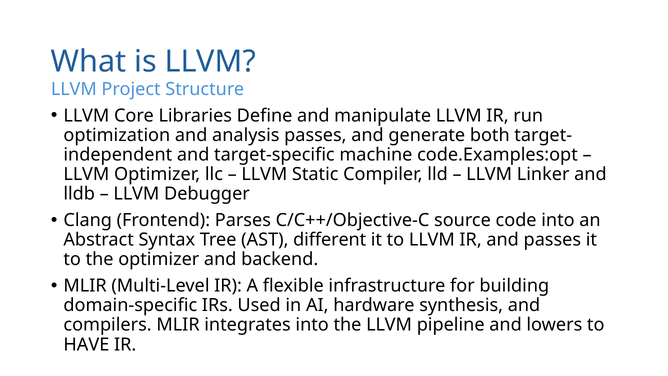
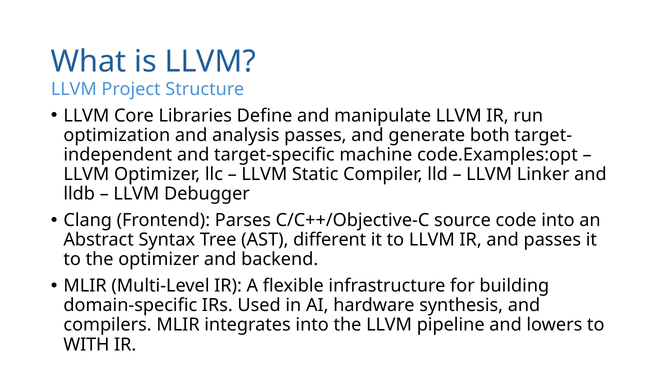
HAVE: HAVE -> WITH
